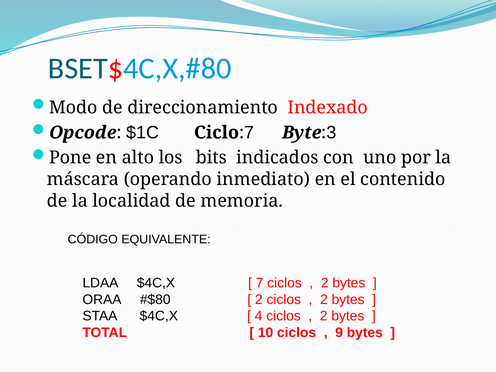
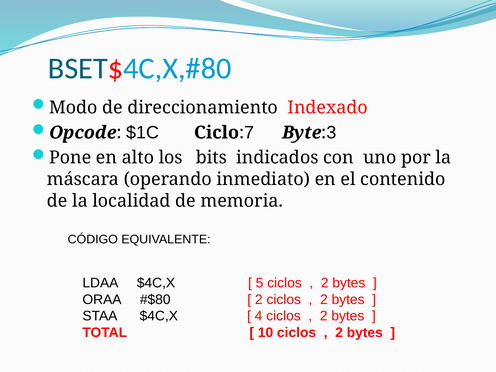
7 at (260, 283): 7 -> 5
9 at (339, 333): 9 -> 2
